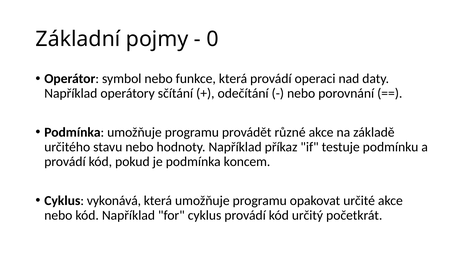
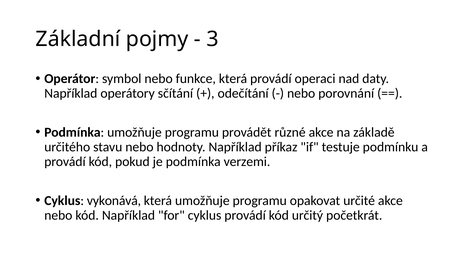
0: 0 -> 3
koncem: koncem -> verzemi
